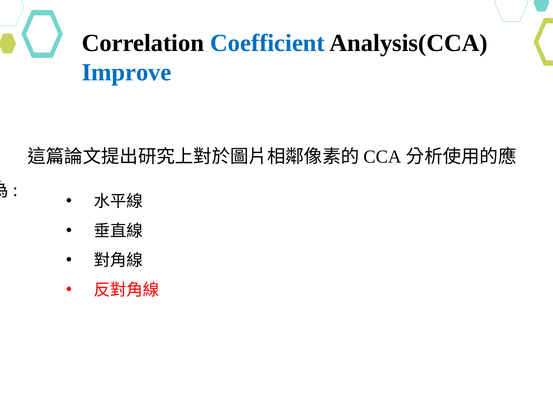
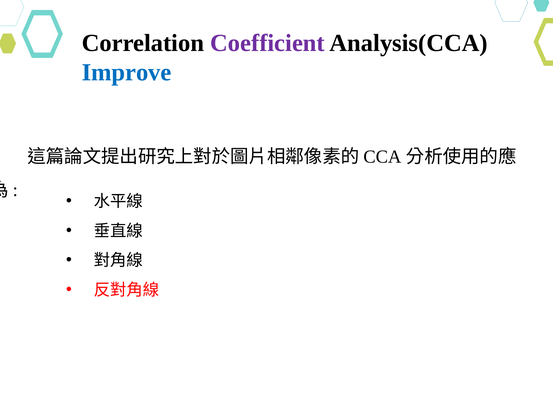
Coefficient colour: blue -> purple
